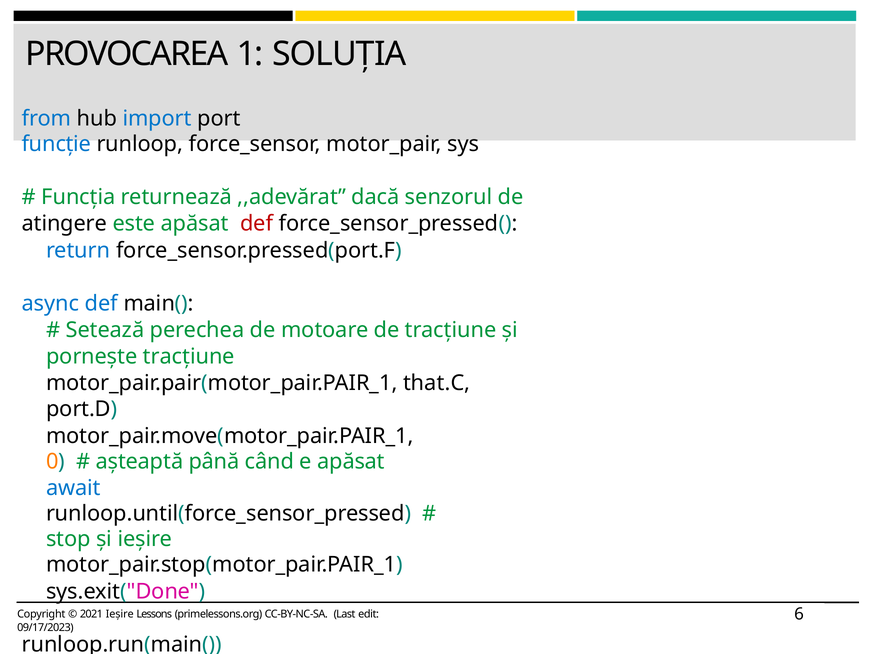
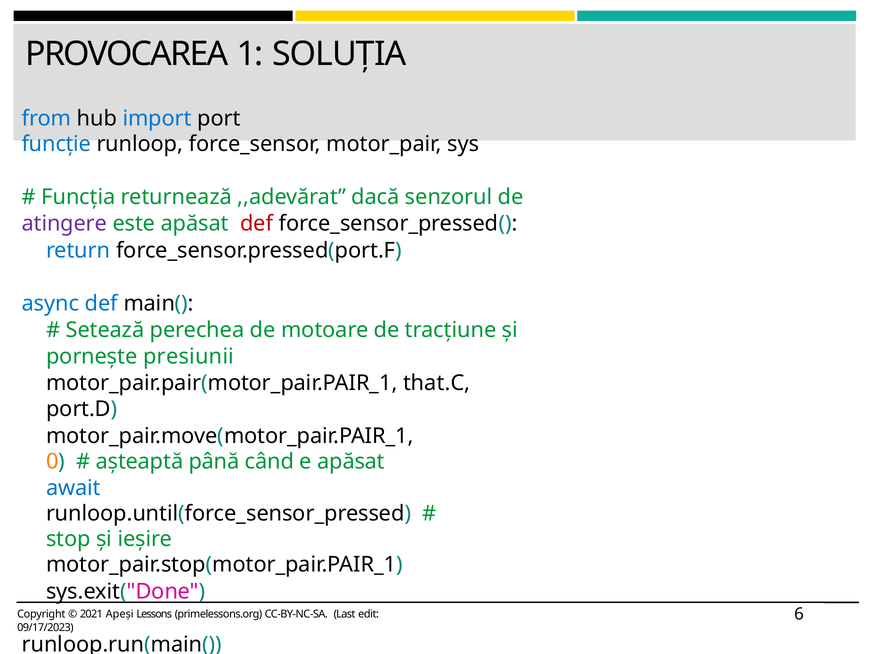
atingere colour: black -> purple
pornește tracțiune: tracțiune -> presiunii
2021 Ieșire: Ieșire -> Apeși
